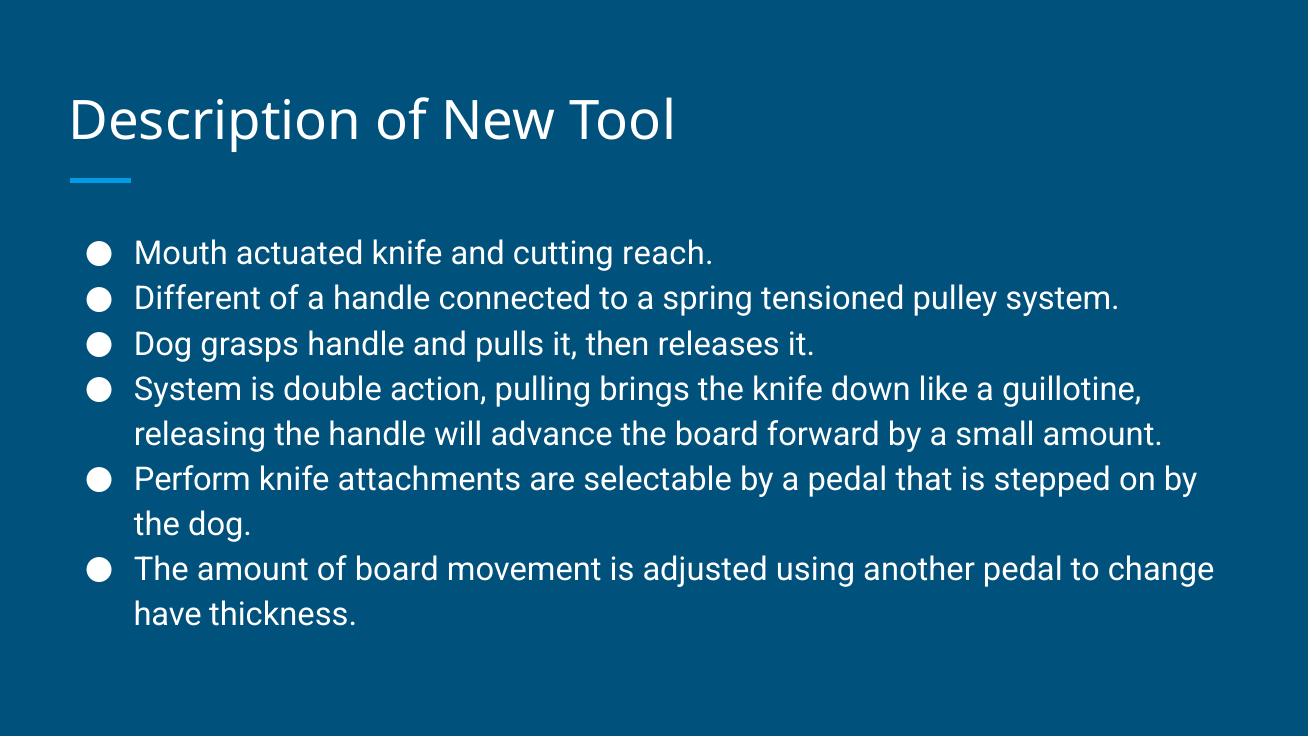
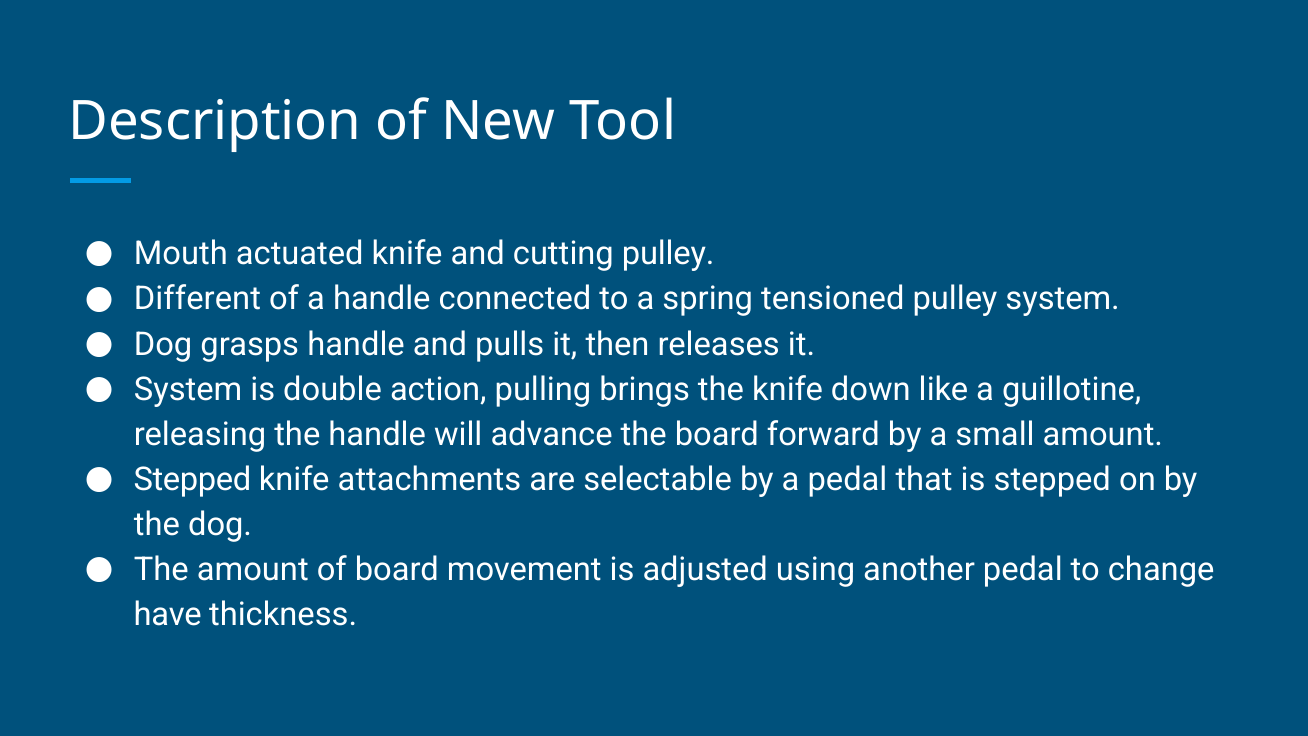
cutting reach: reach -> pulley
Perform at (192, 480): Perform -> Stepped
